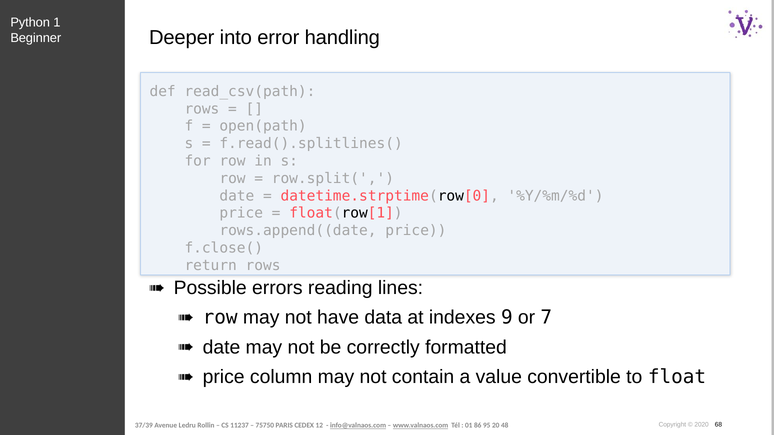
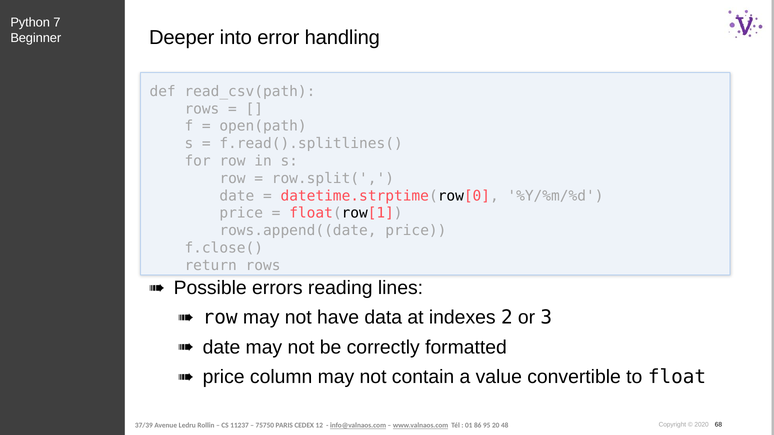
1: 1 -> 7
9: 9 -> 2
7: 7 -> 3
